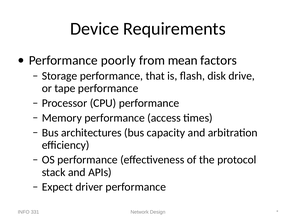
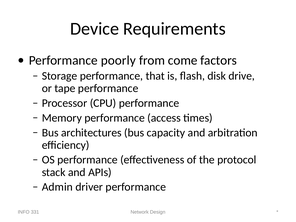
mean: mean -> come
Expect: Expect -> Admin
